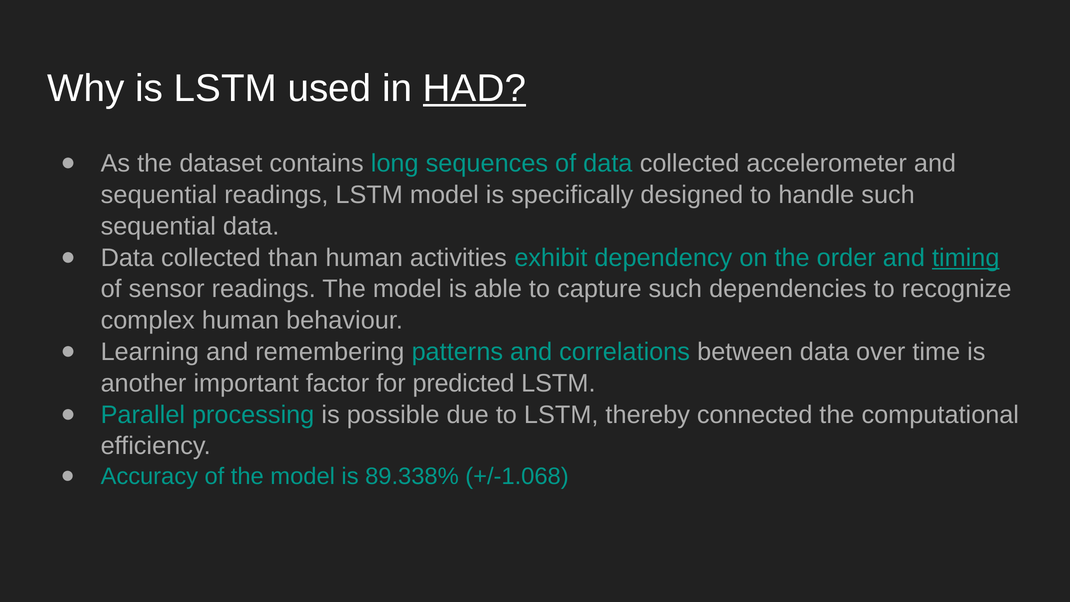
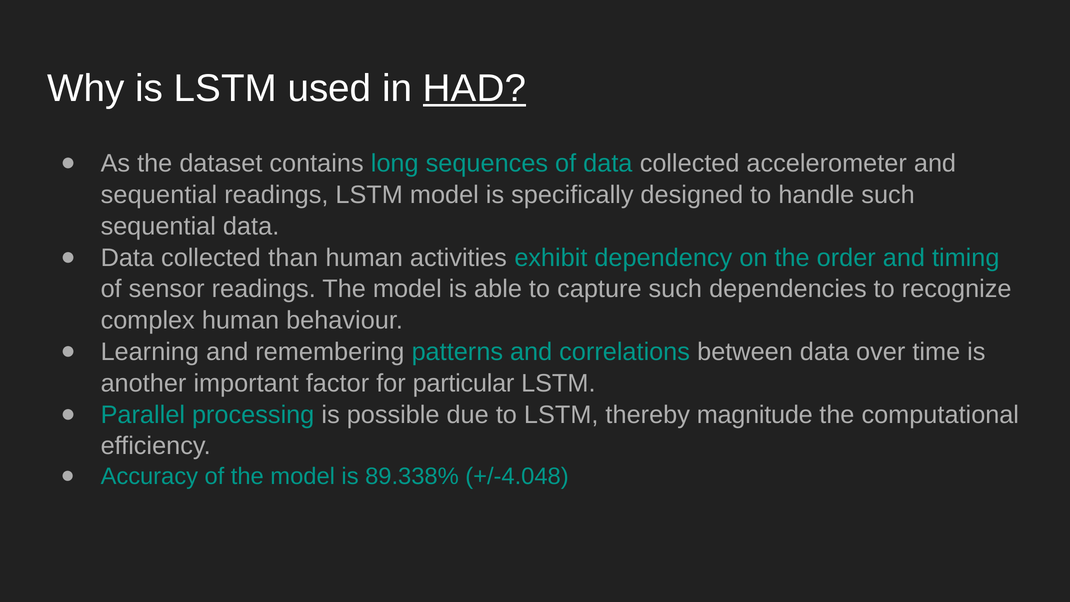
timing underline: present -> none
predicted: predicted -> particular
connected: connected -> magnitude
+/-1.068: +/-1.068 -> +/-4.048
